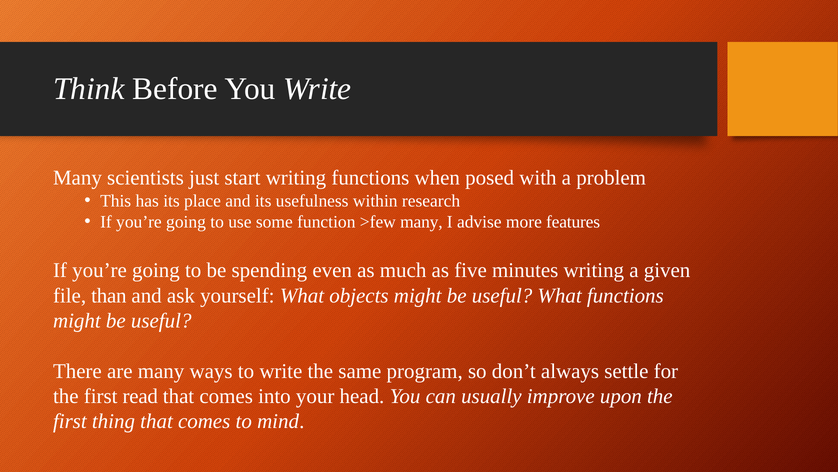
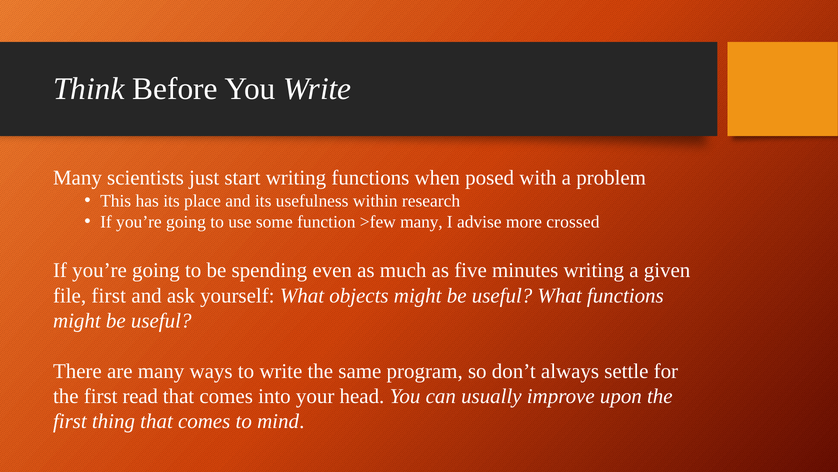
features: features -> crossed
file than: than -> first
